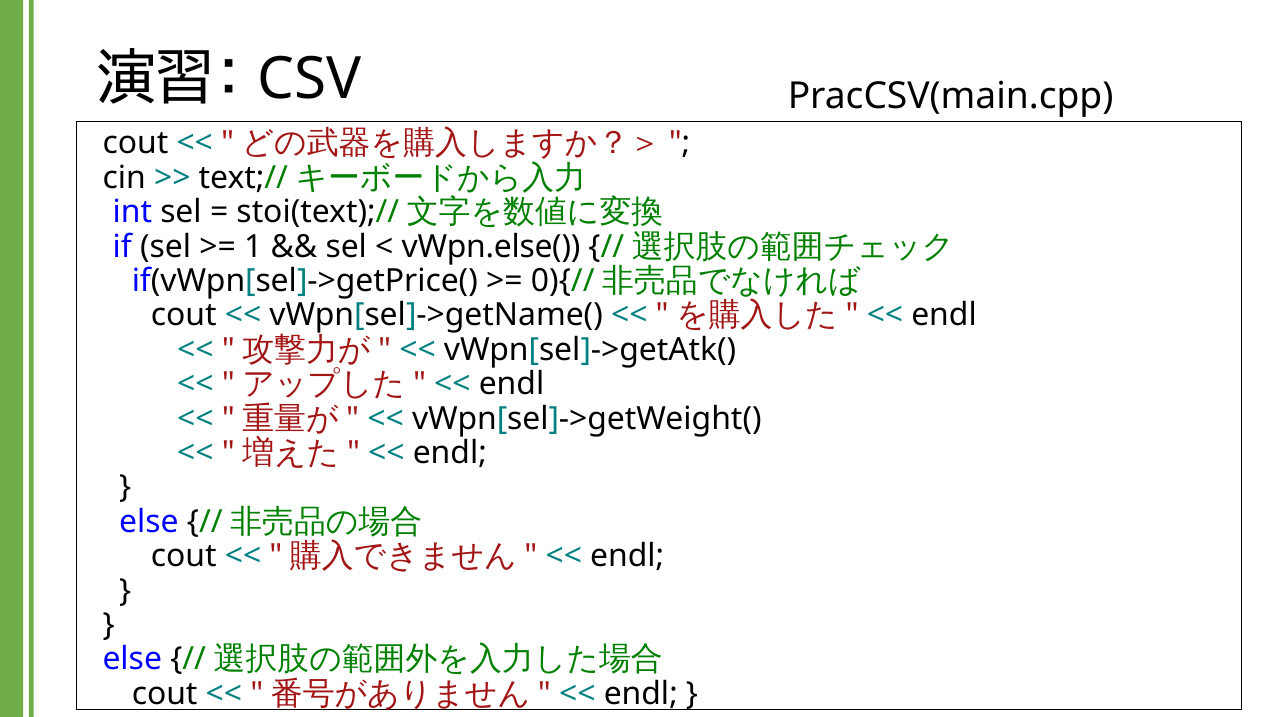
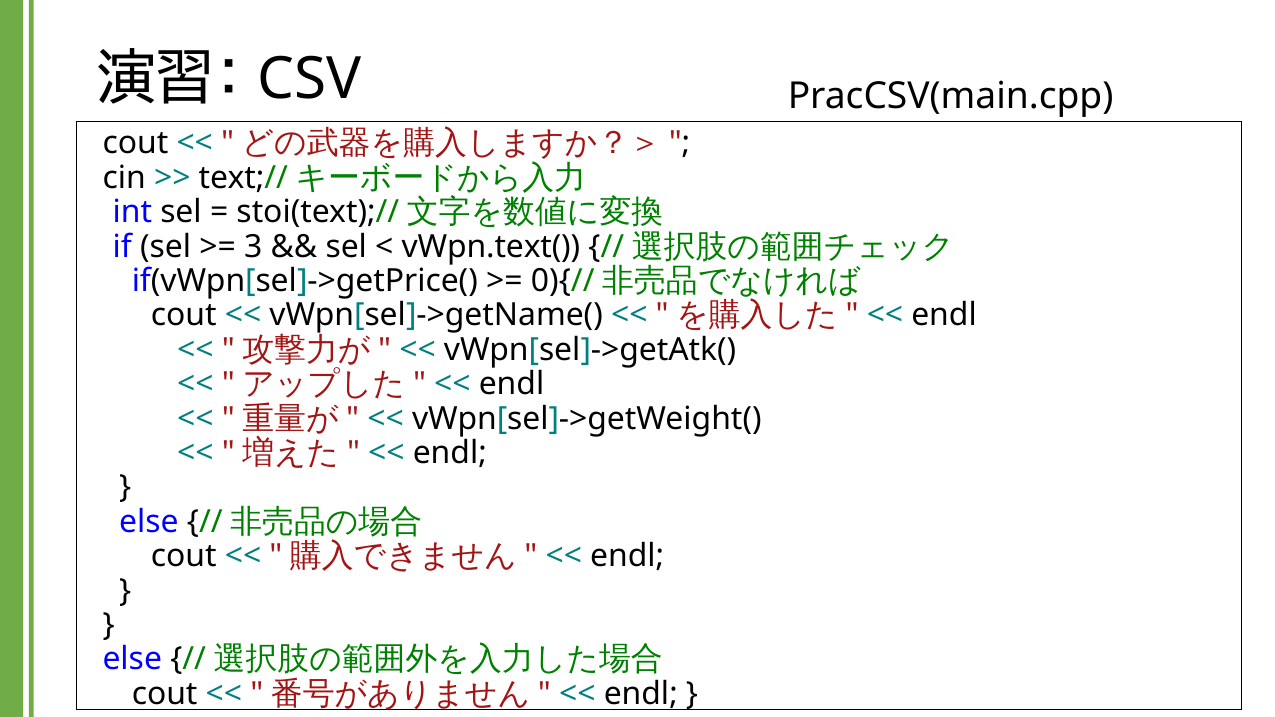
1: 1 -> 3
vWpn.else(: vWpn.else( -> vWpn.text(
